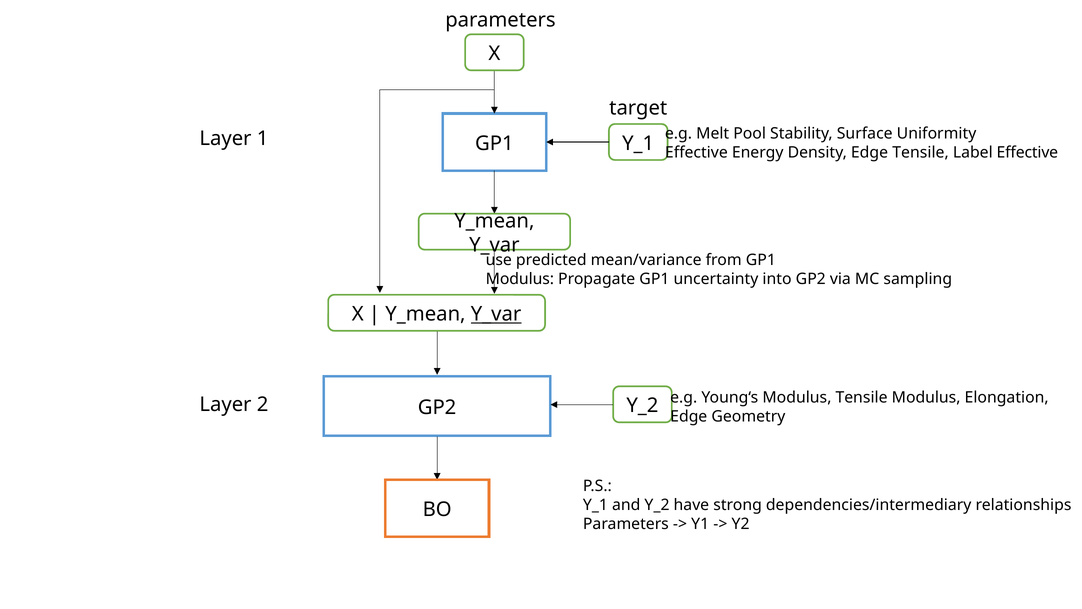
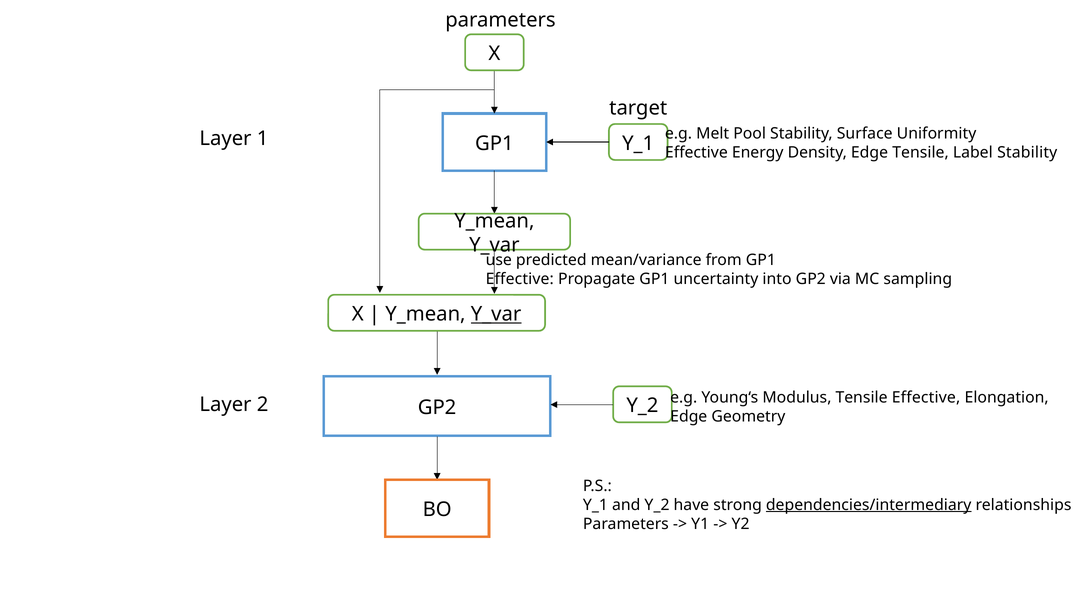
Label Effective: Effective -> Stability
Modulus at (520, 279): Modulus -> Effective
Tensile Modulus: Modulus -> Effective
dependencies/intermediary underline: none -> present
